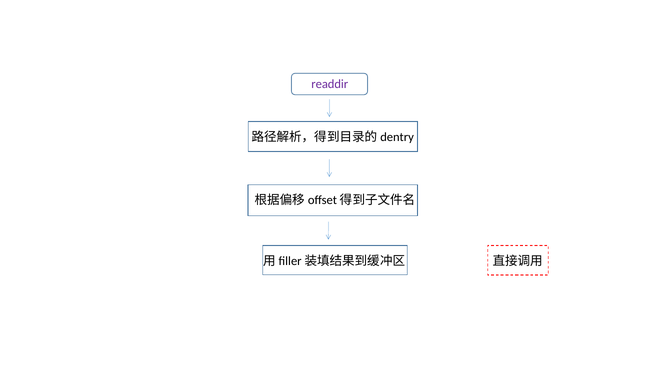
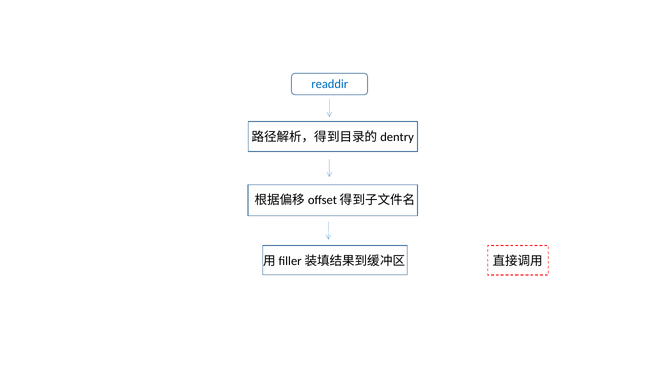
readdir colour: purple -> blue
